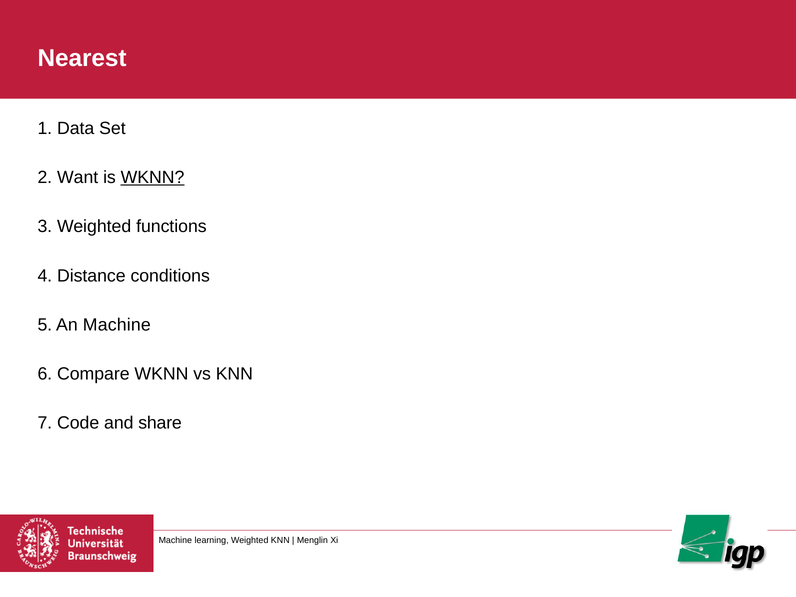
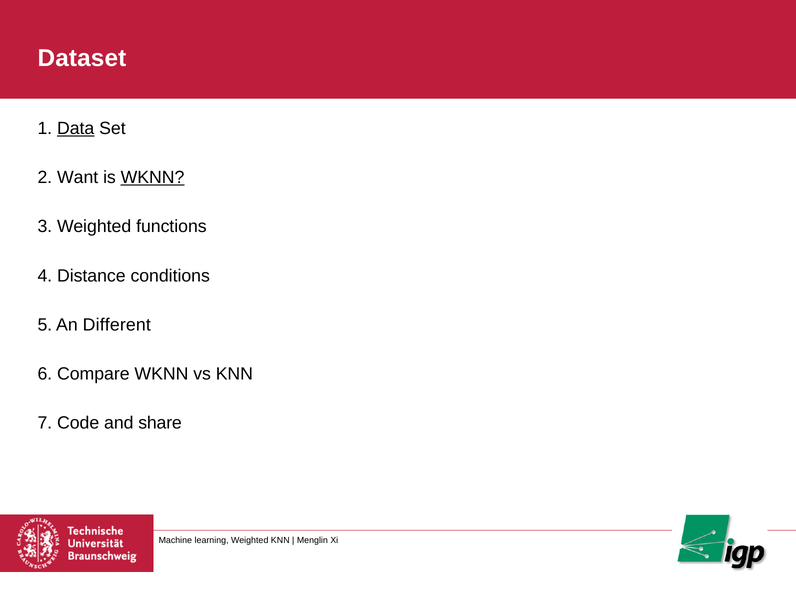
Nearest: Nearest -> Dataset
Data underline: none -> present
An Machine: Machine -> Different
